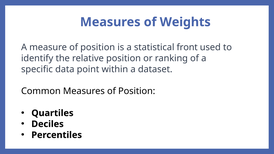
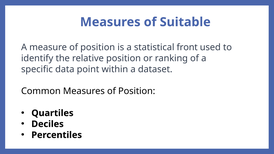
Weights: Weights -> Suitable
